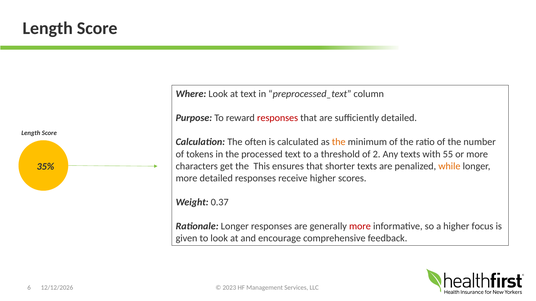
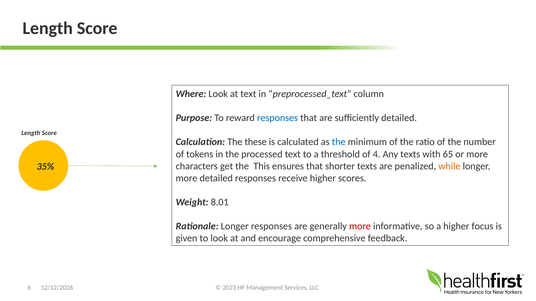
responses at (278, 118) colour: red -> blue
often: often -> these
the at (339, 142) colour: orange -> blue
2: 2 -> 4
55: 55 -> 65
0.37: 0.37 -> 8.01
